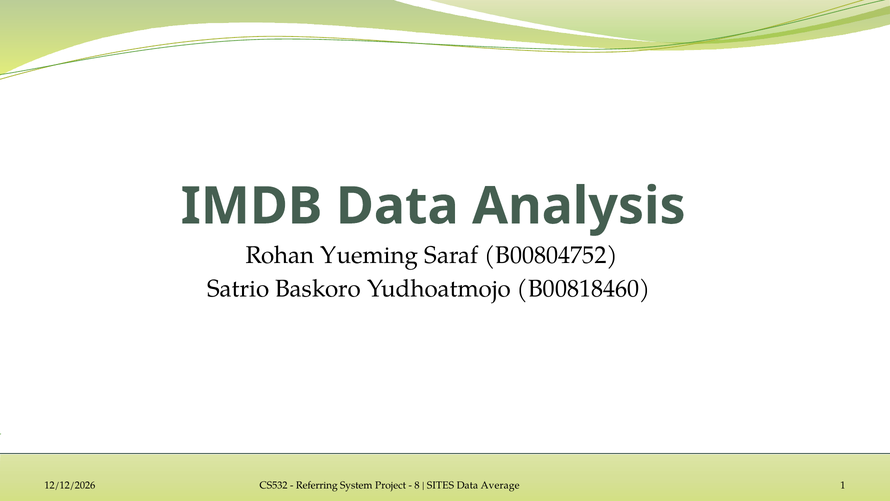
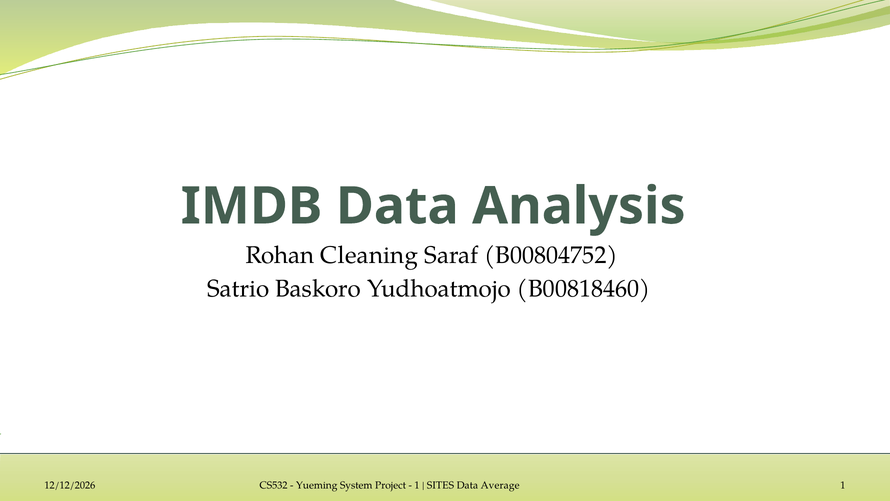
Yueming: Yueming -> Cleaning
Referring: Referring -> Yueming
8 at (417, 485): 8 -> 1
